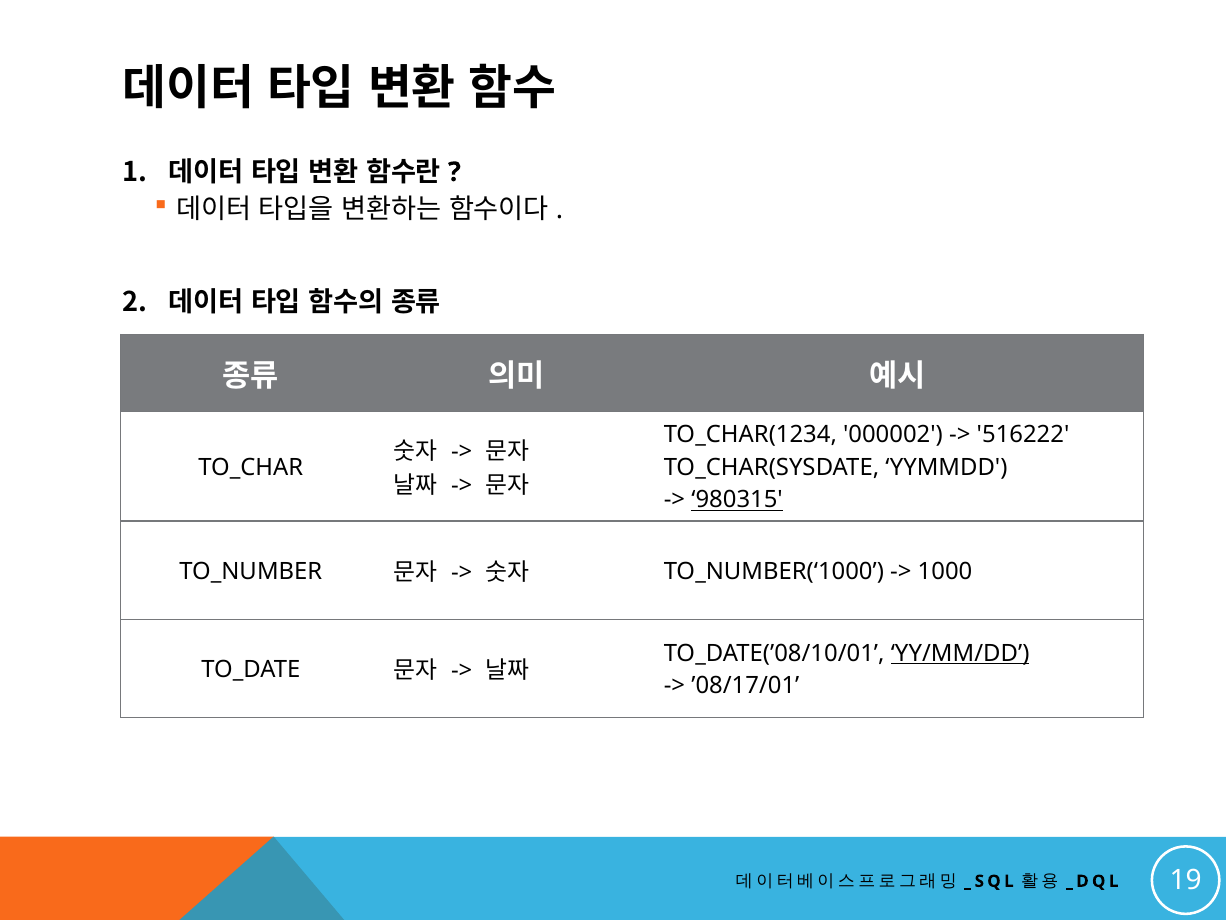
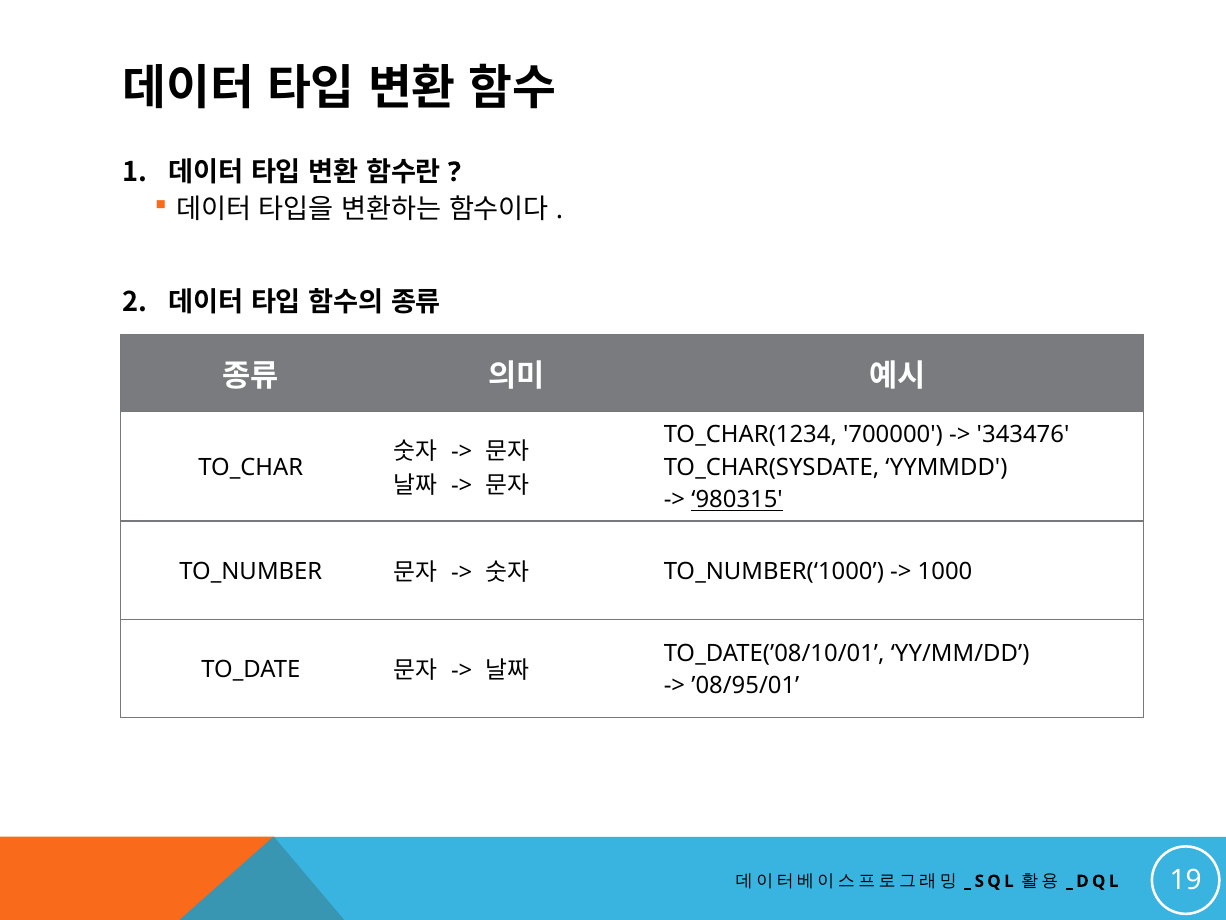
000002: 000002 -> 700000
516222: 516222 -> 343476
YY/MM/DD underline: present -> none
’08/17/01: ’08/17/01 -> ’08/95/01
